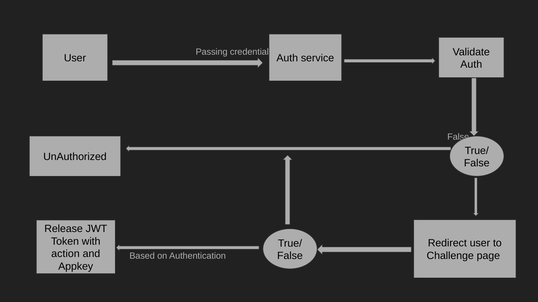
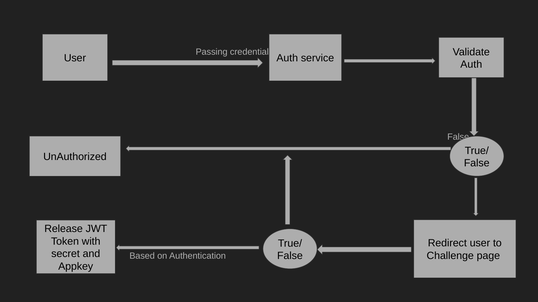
action: action -> secret
